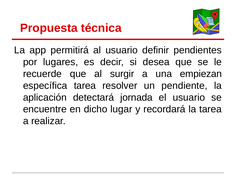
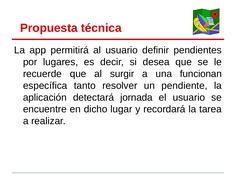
empiezan: empiezan -> funcionan
específica tarea: tarea -> tanto
